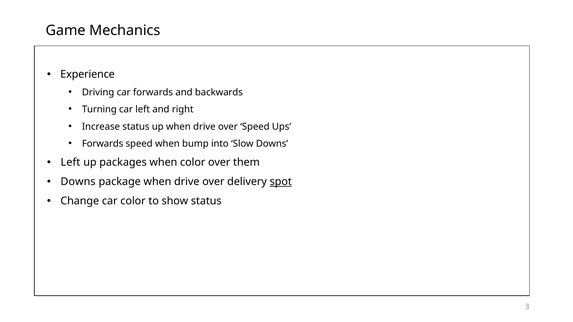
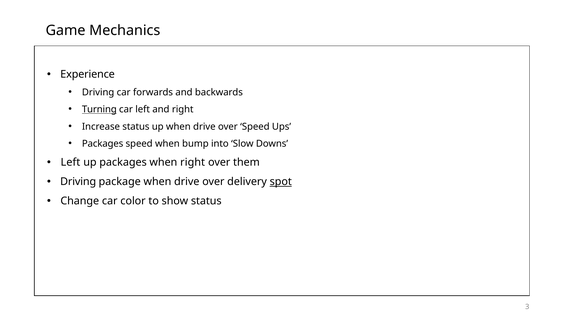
Turning underline: none -> present
Forwards at (103, 144): Forwards -> Packages
when color: color -> right
Downs at (78, 182): Downs -> Driving
